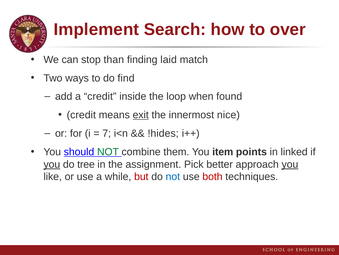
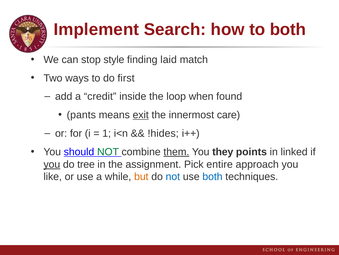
to over: over -> both
than: than -> style
find: find -> first
credit at (81, 115): credit -> pants
nice: nice -> care
7: 7 -> 1
them underline: none -> present
item: item -> they
better: better -> entire
you at (290, 164) underline: present -> none
but colour: red -> orange
both at (212, 176) colour: red -> blue
